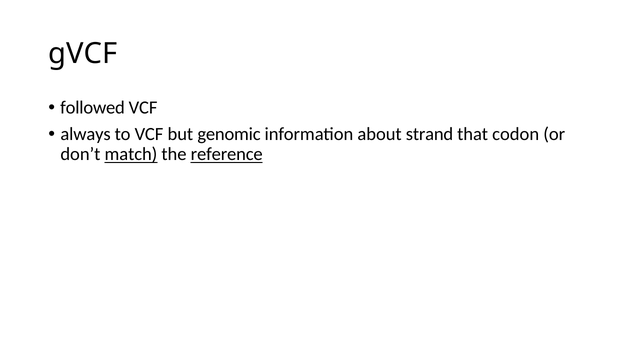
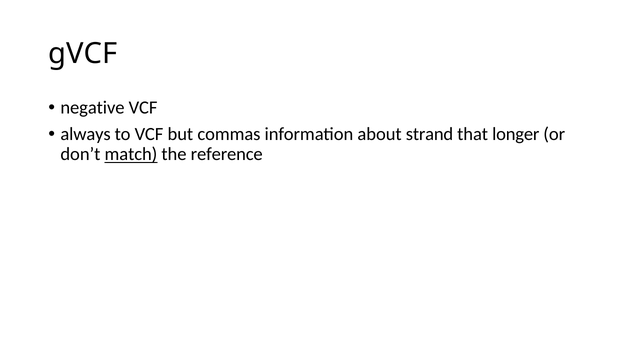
followed: followed -> negative
genomic: genomic -> commas
codon: codon -> longer
reference underline: present -> none
